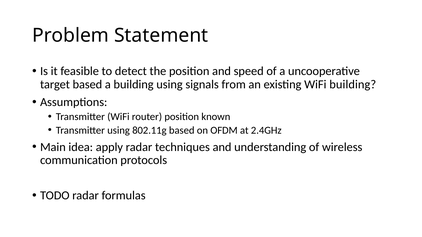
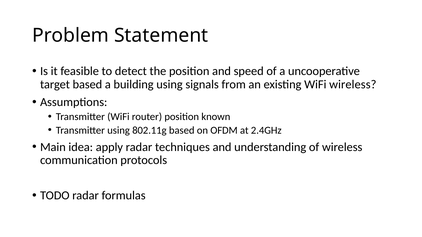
WiFi building: building -> wireless
